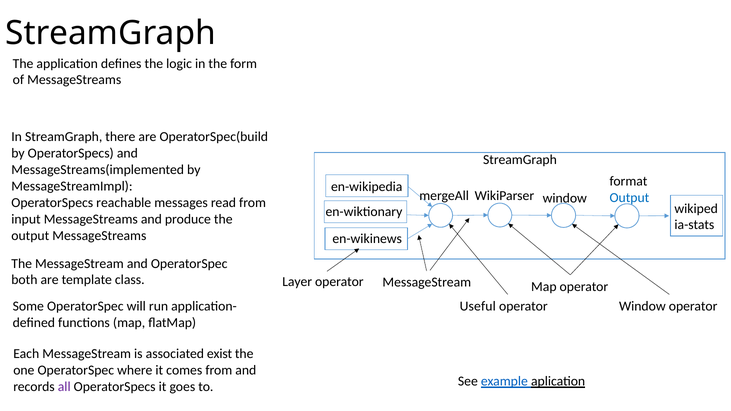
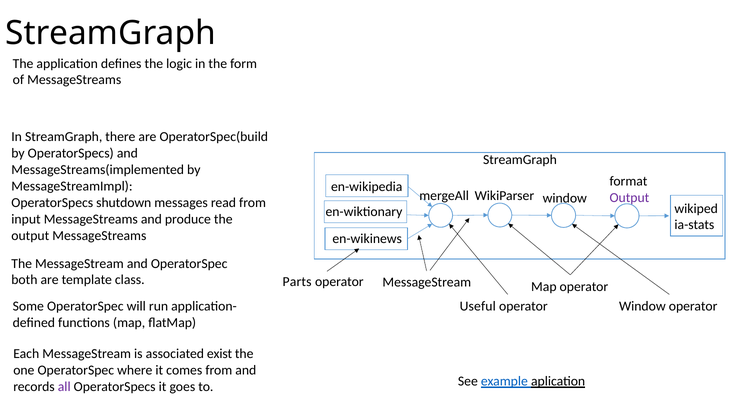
Output at (629, 198) colour: blue -> purple
reachable: reachable -> shutdown
Layer: Layer -> Parts
